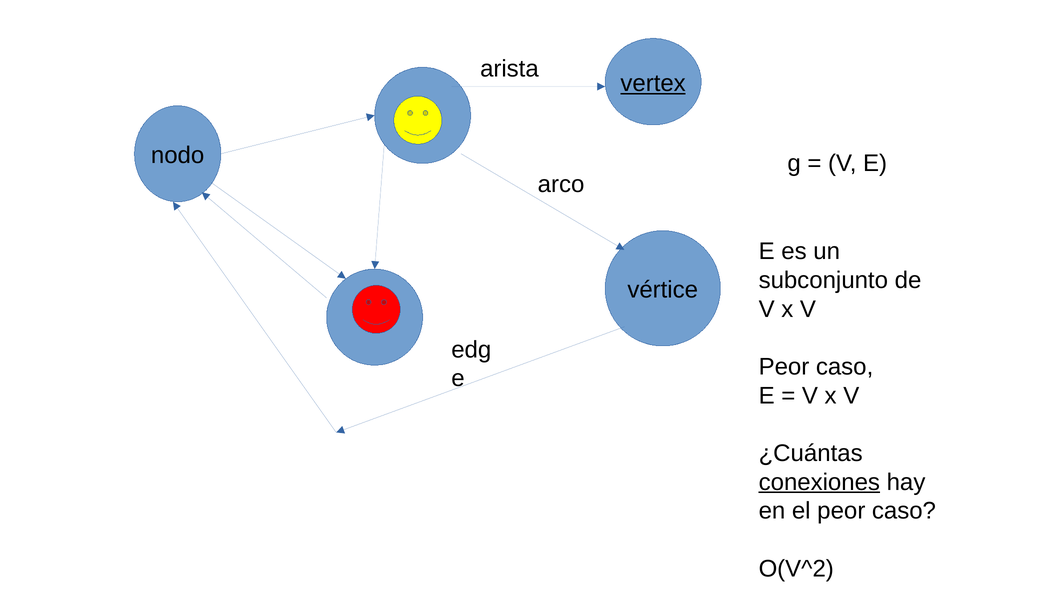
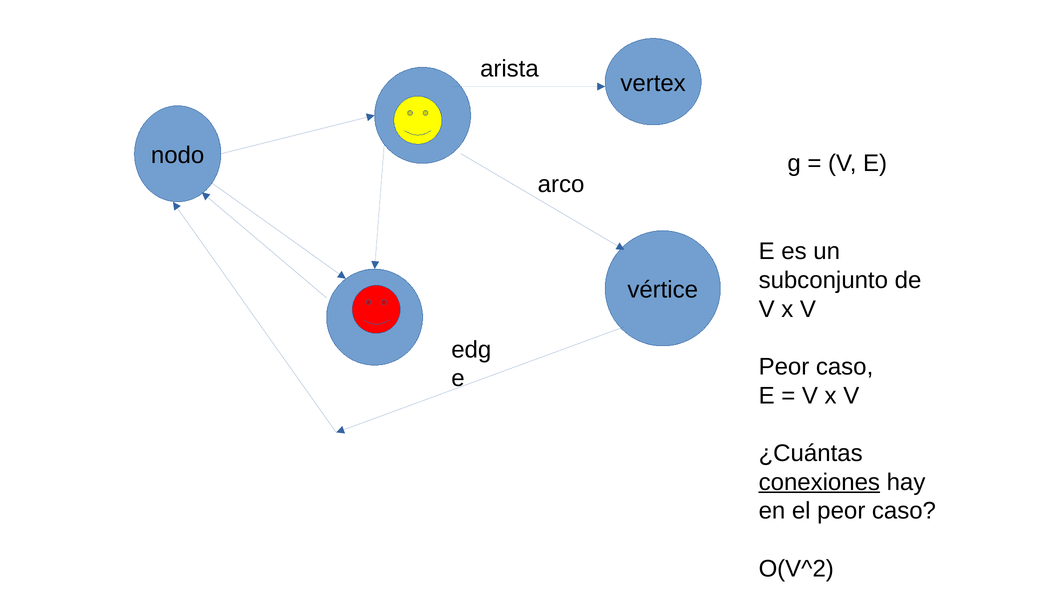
vertex underline: present -> none
